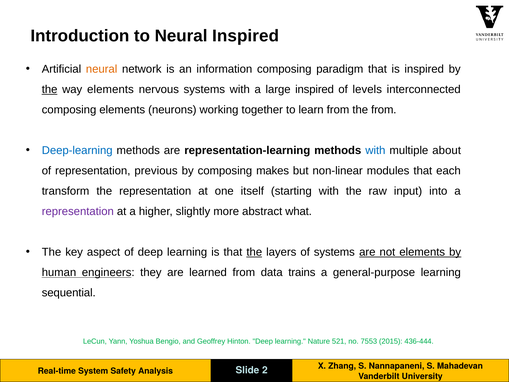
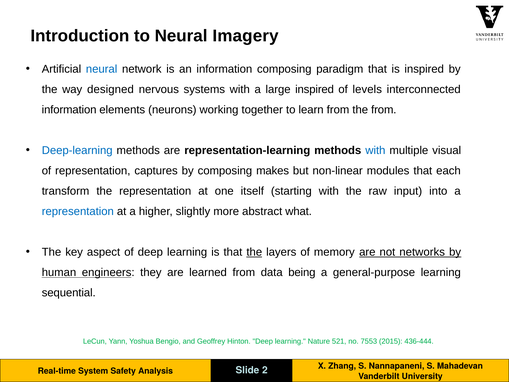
Neural Inspired: Inspired -> Imagery
neural at (102, 69) colour: orange -> blue
the at (50, 89) underline: present -> none
way elements: elements -> designed
composing at (69, 110): composing -> information
about: about -> visual
previous: previous -> captures
representation at (78, 211) colour: purple -> blue
of systems: systems -> memory
not elements: elements -> networks
trains: trains -> being
